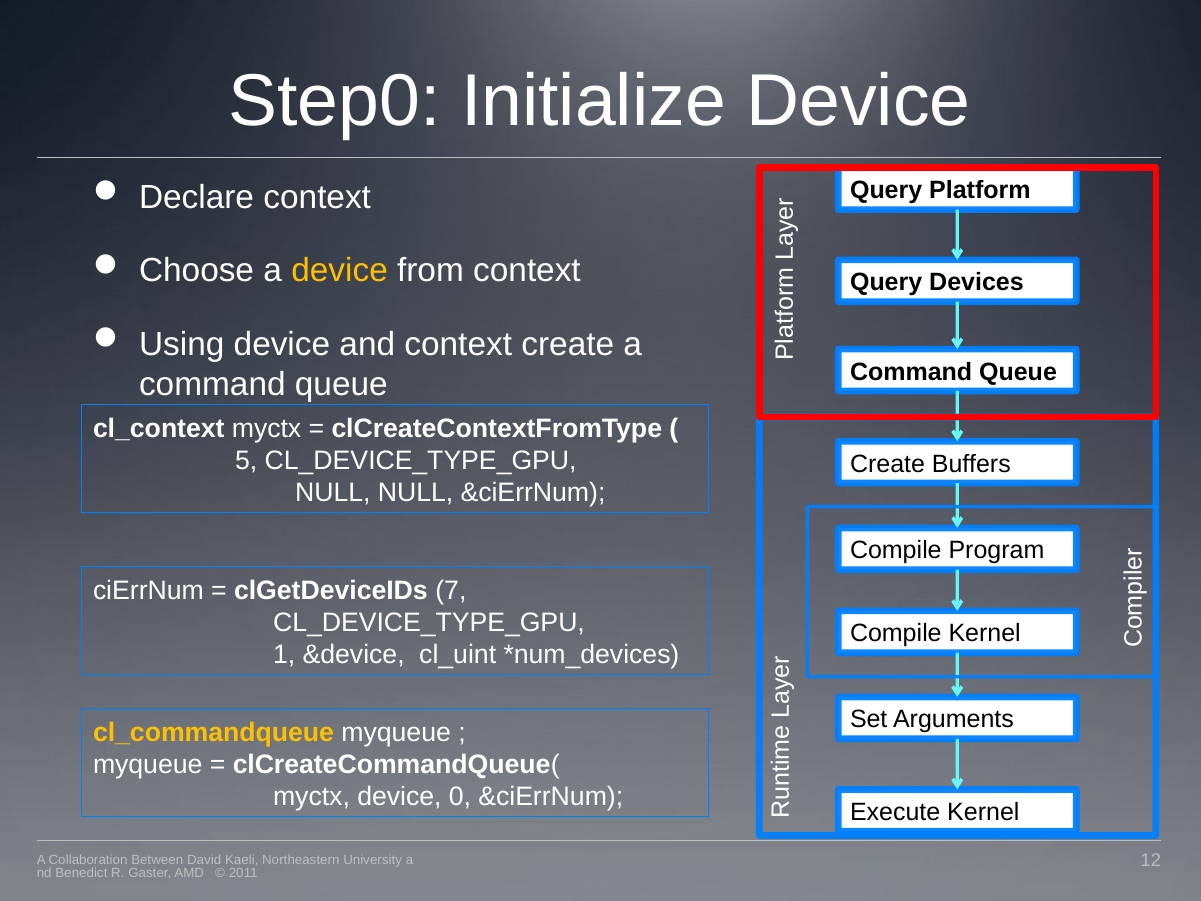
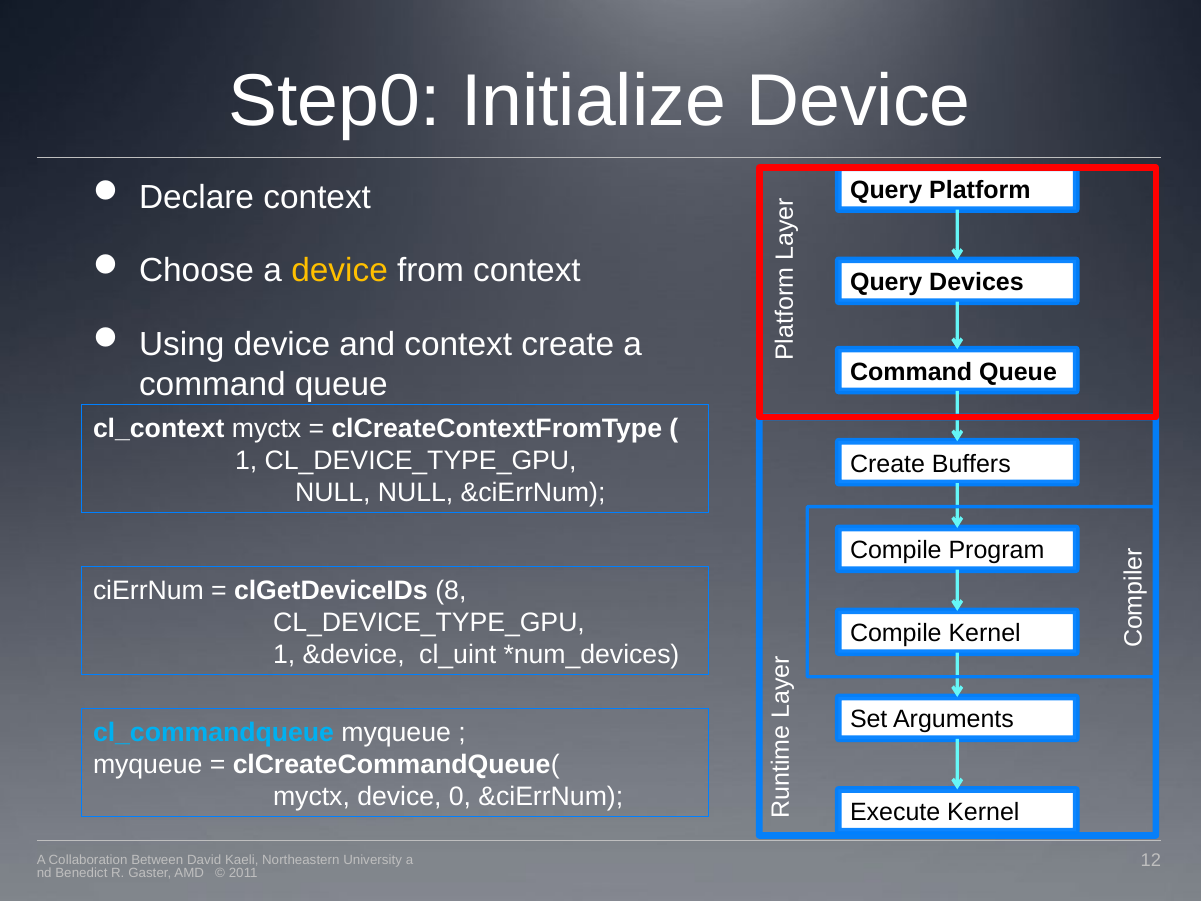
5 at (246, 460): 5 -> 1
7: 7 -> 8
cl_commandqueue colour: yellow -> light blue
